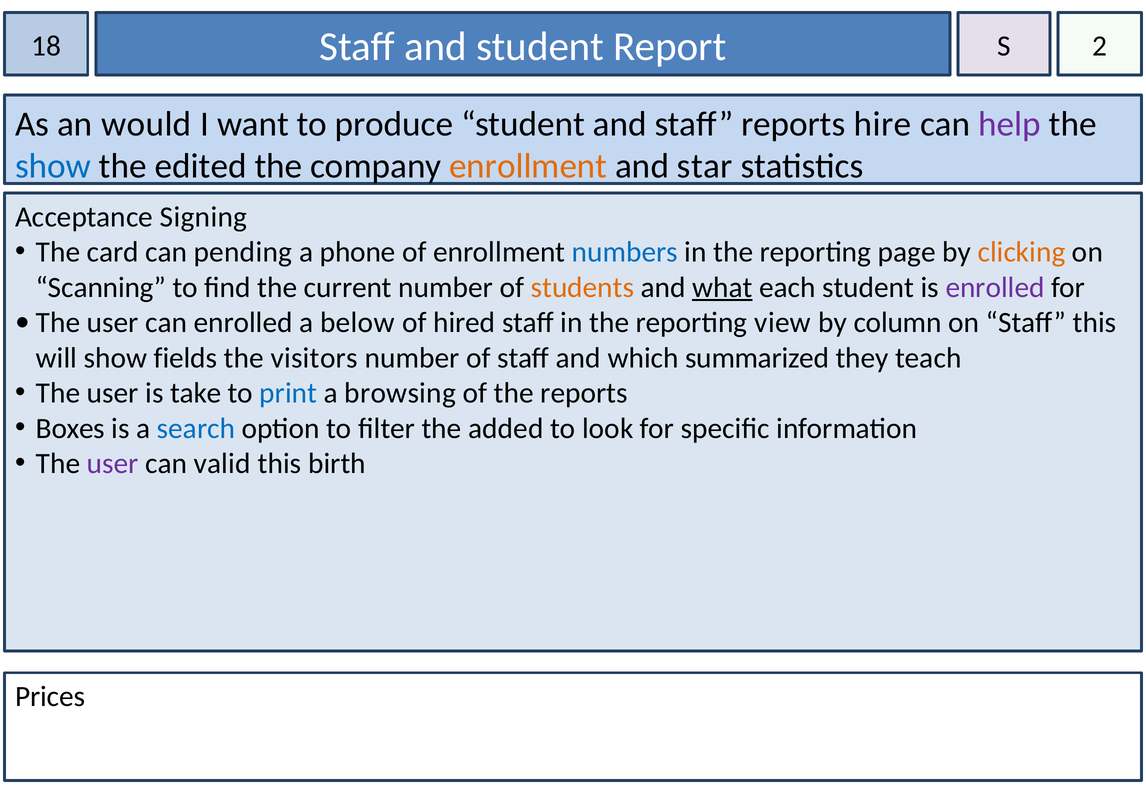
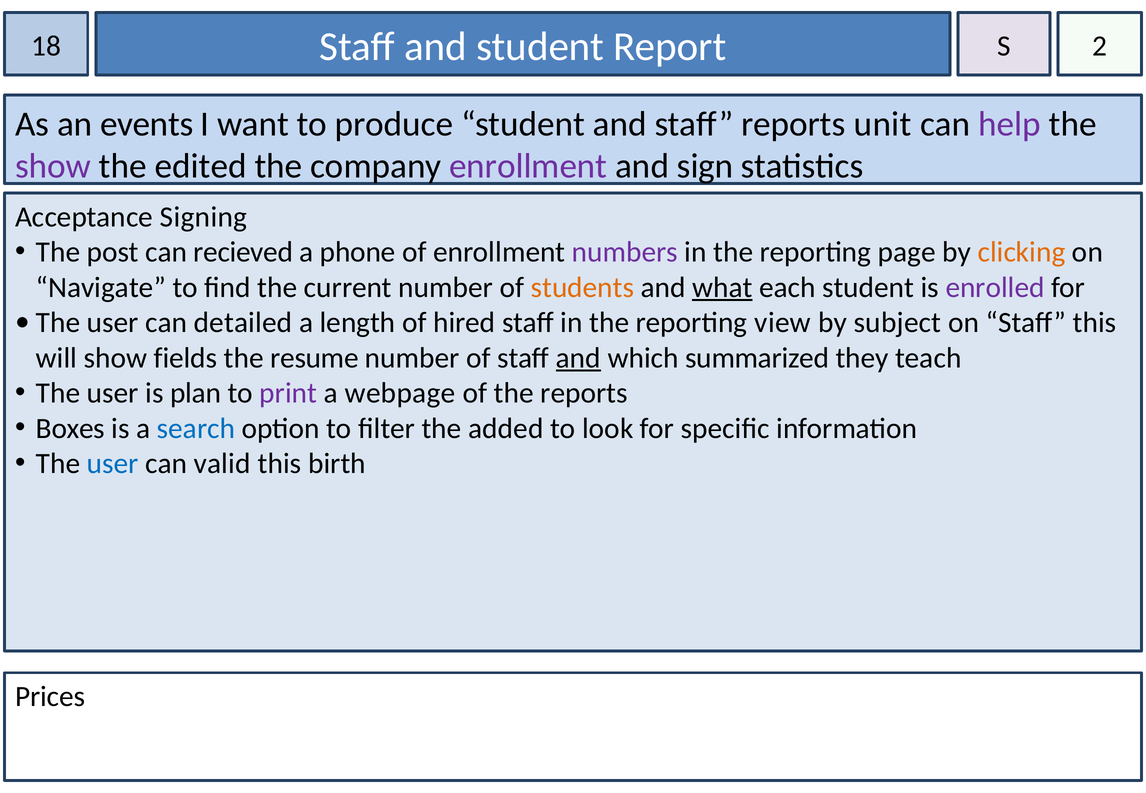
would: would -> events
hire: hire -> unit
show at (53, 166) colour: blue -> purple
enrollment at (528, 166) colour: orange -> purple
star: star -> sign
card: card -> post
pending: pending -> recieved
numbers colour: blue -> purple
Scanning: Scanning -> Navigate
can enrolled: enrolled -> detailed
below: below -> length
column: column -> subject
visitors: visitors -> resume
and at (578, 358) underline: none -> present
take: take -> plan
print colour: blue -> purple
browsing: browsing -> webpage
user at (113, 464) colour: purple -> blue
